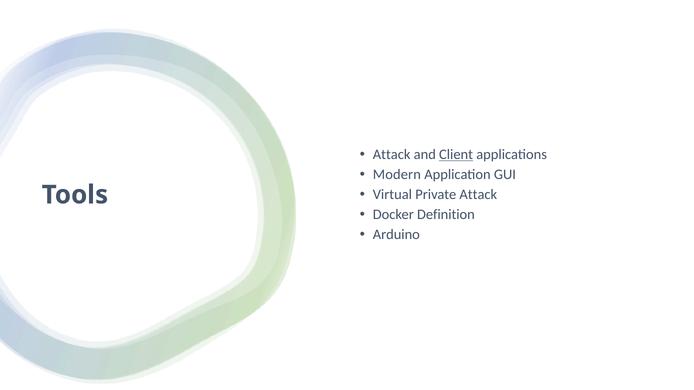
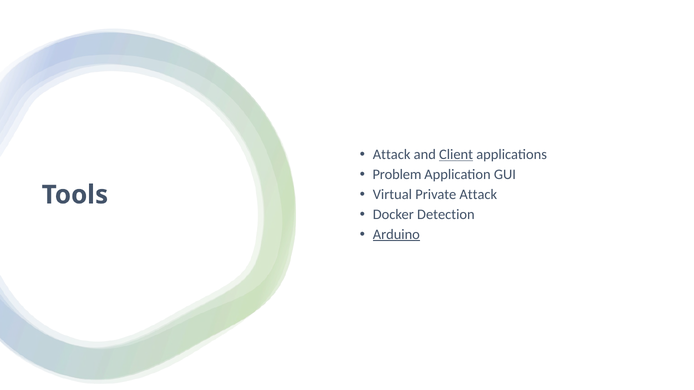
Modern: Modern -> Problem
Definition: Definition -> Detection
Arduino underline: none -> present
